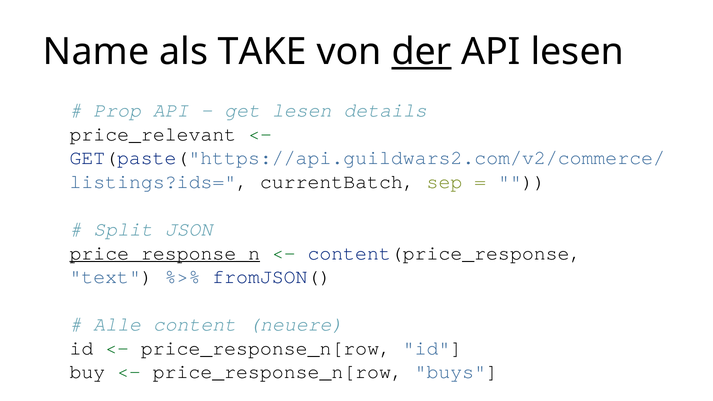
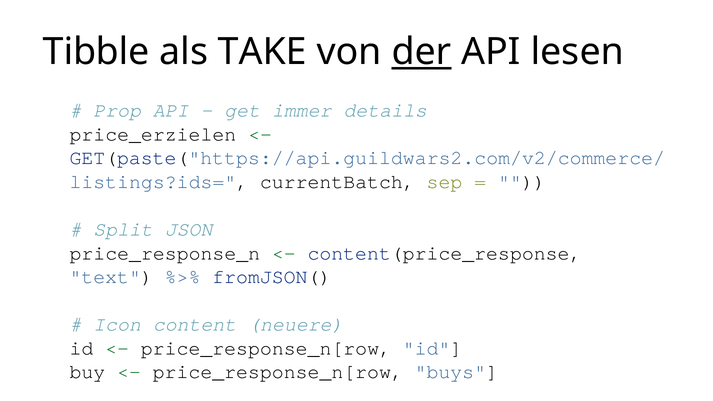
Name: Name -> Tibble
get lesen: lesen -> immer
price_relevant: price_relevant -> price_erzielen
price_response_n underline: present -> none
Alle: Alle -> Icon
